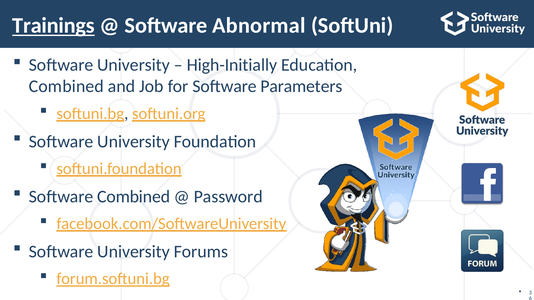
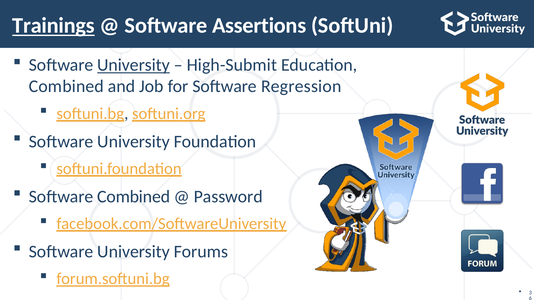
Abnormal: Abnormal -> Assertions
University at (134, 65) underline: none -> present
High-Initially: High-Initially -> High-Submit
Parameters: Parameters -> Regression
